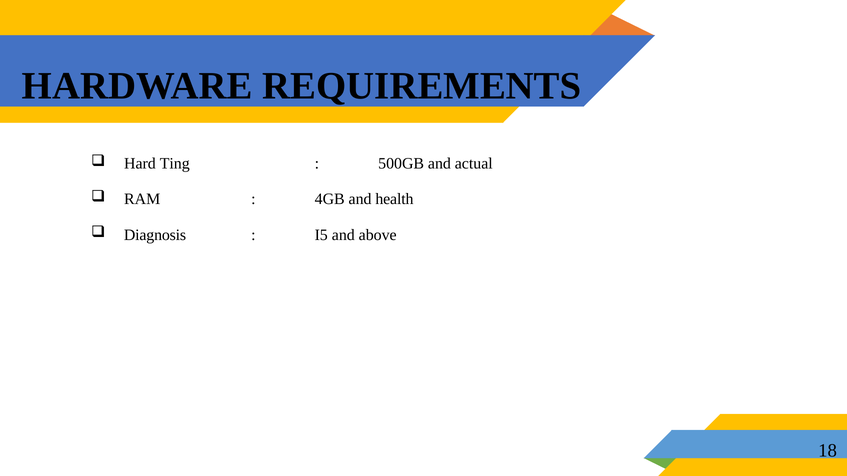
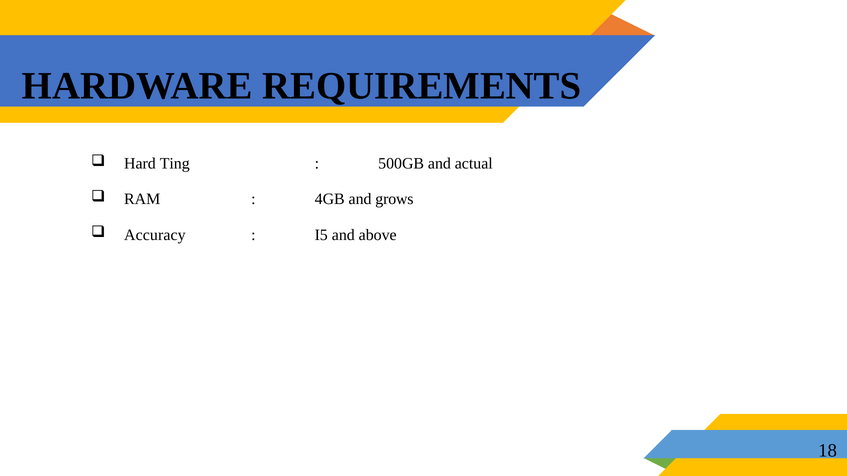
health: health -> grows
Diagnosis: Diagnosis -> Accuracy
